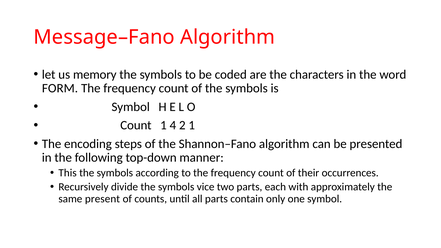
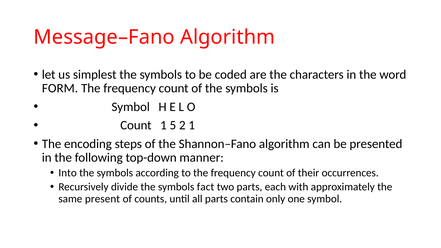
memory: memory -> simplest
4: 4 -> 5
This: This -> Into
vice: vice -> fact
